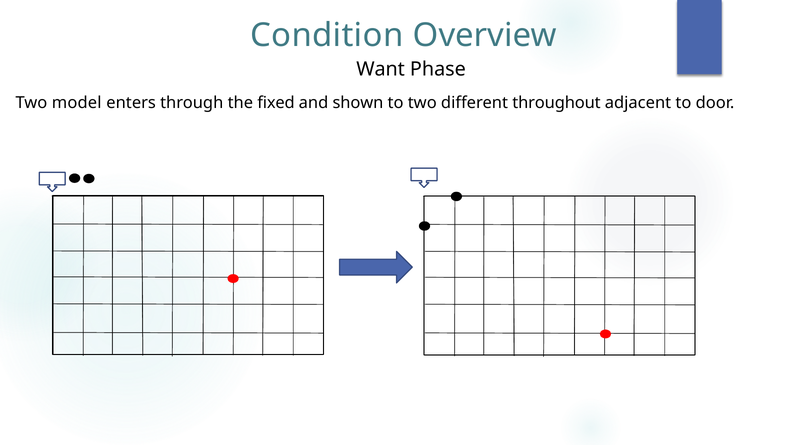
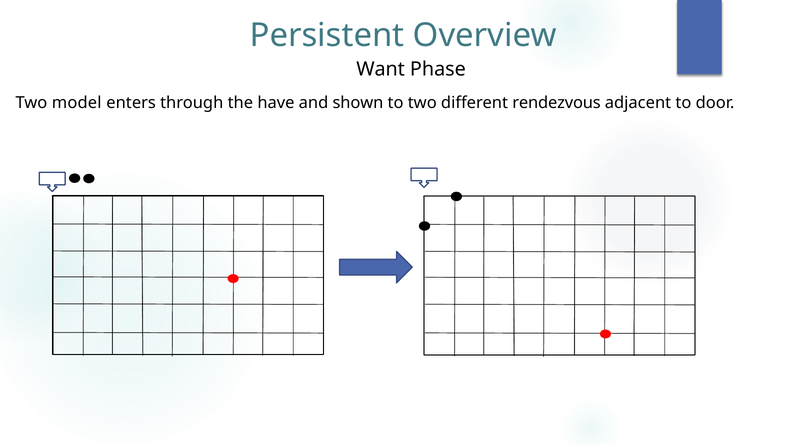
Condition: Condition -> Persistent
fixed: fixed -> have
throughout: throughout -> rendezvous
